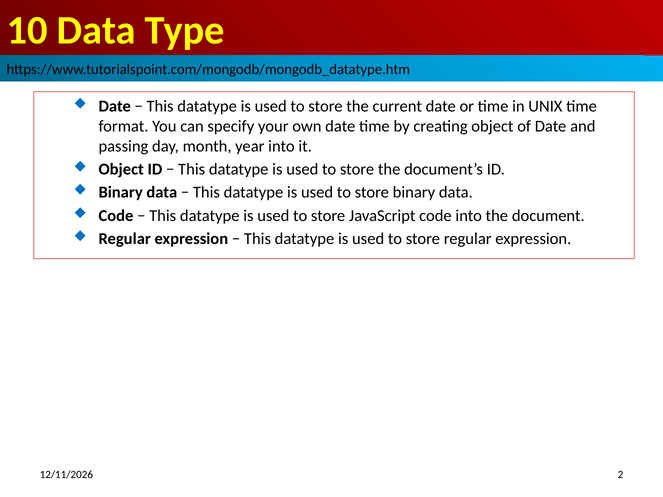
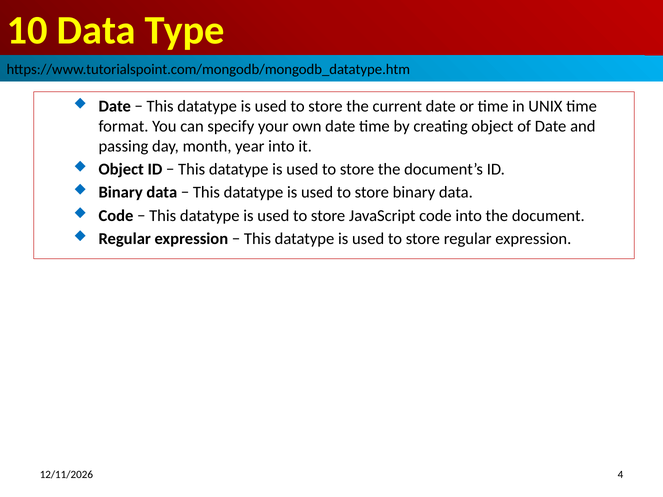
2: 2 -> 4
